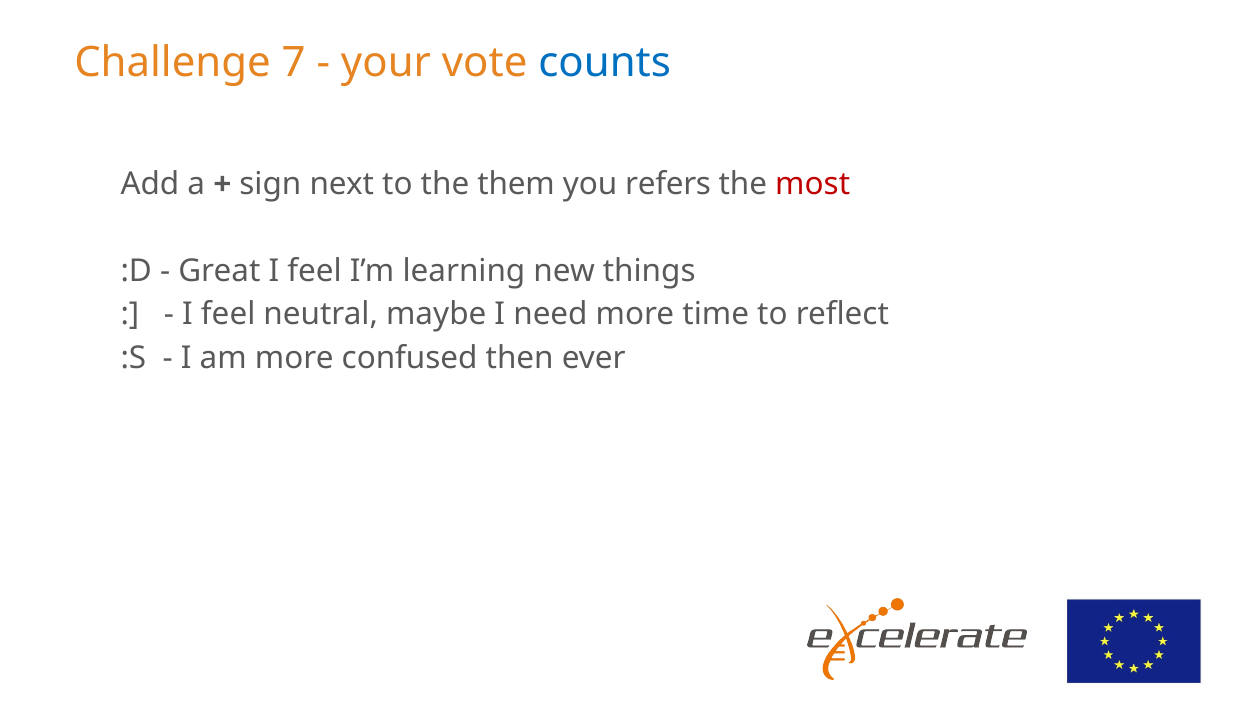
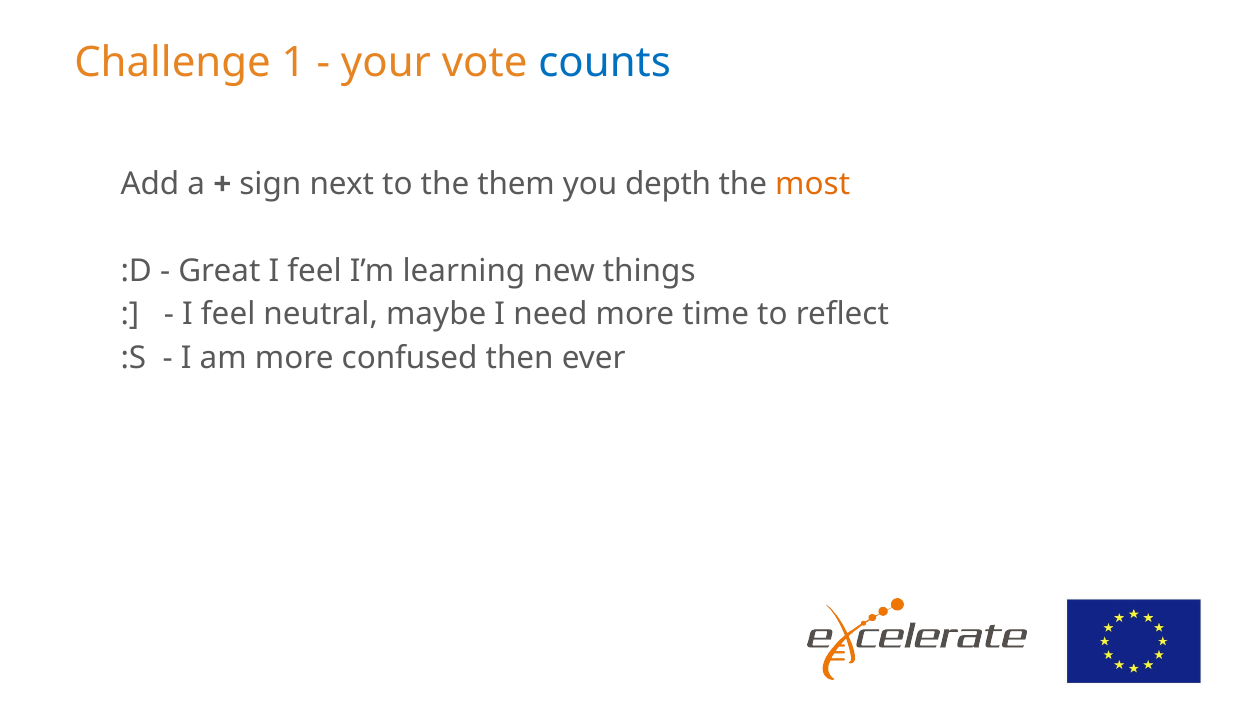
7: 7 -> 1
refers: refers -> depth
most colour: red -> orange
